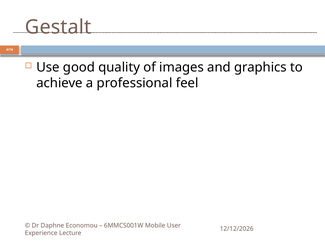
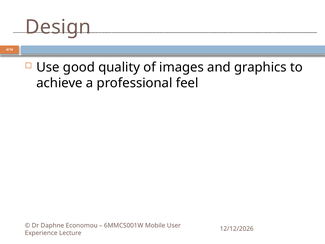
Gestalt: Gestalt -> Design
